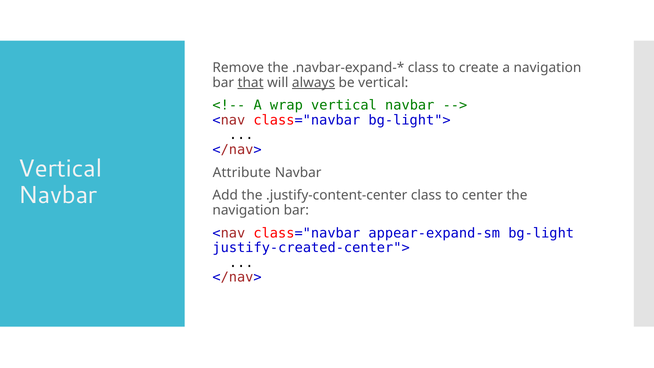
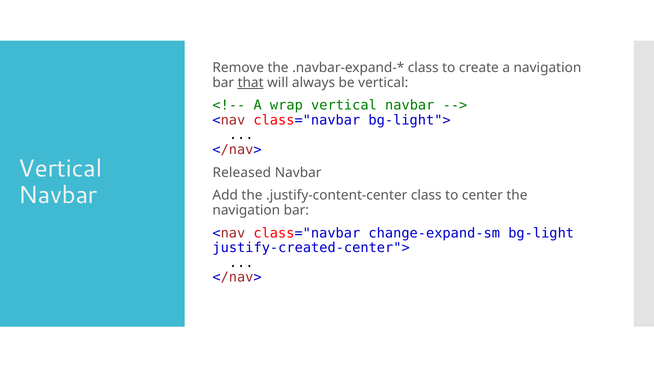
always underline: present -> none
Attribute: Attribute -> Released
appear-expand-sm: appear-expand-sm -> change-expand-sm
